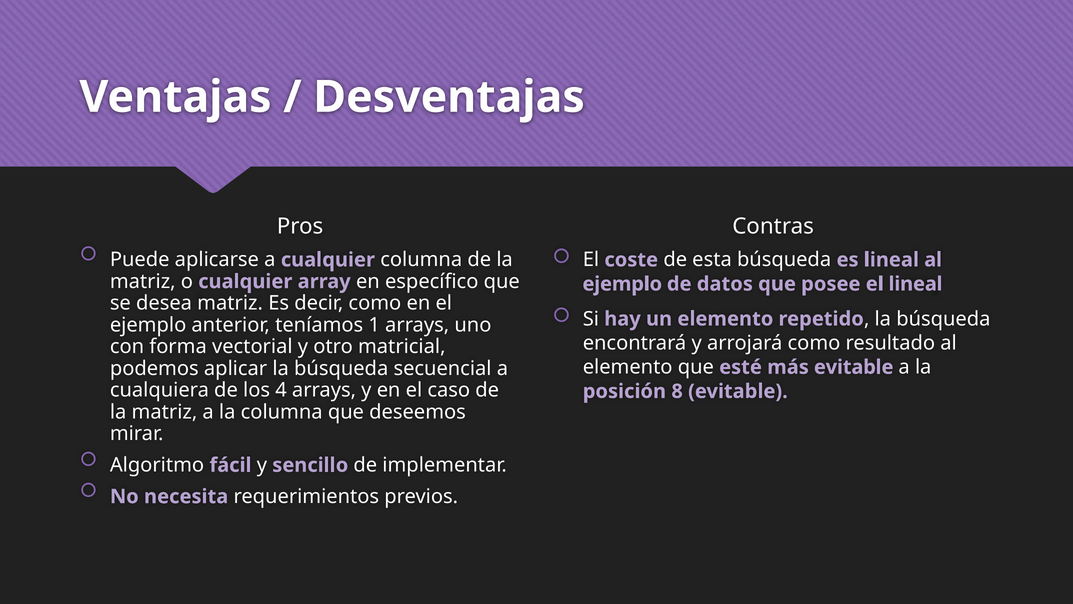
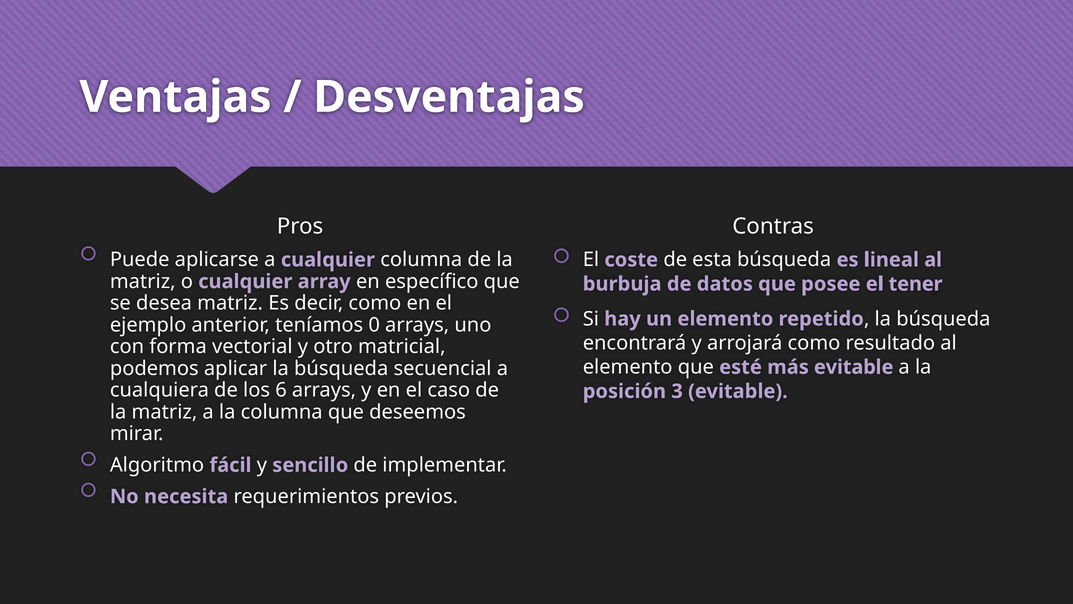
ejemplo at (622, 284): ejemplo -> burbuja
el lineal: lineal -> tener
1: 1 -> 0
4: 4 -> 6
8: 8 -> 3
